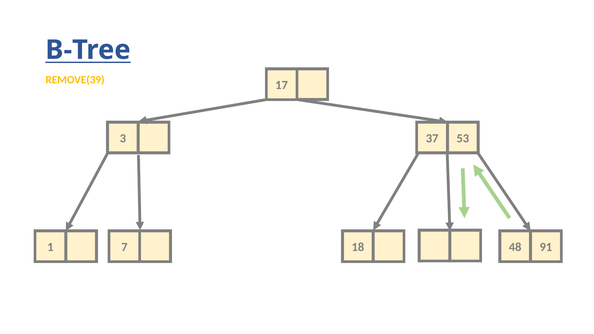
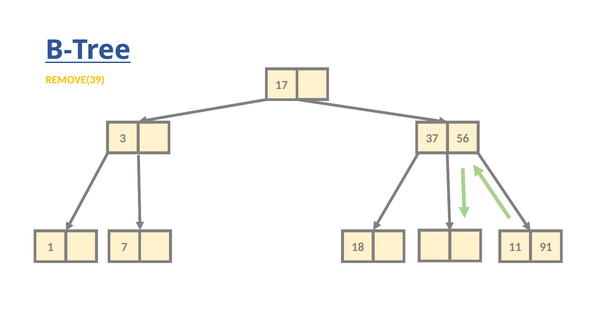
53: 53 -> 56
48: 48 -> 11
